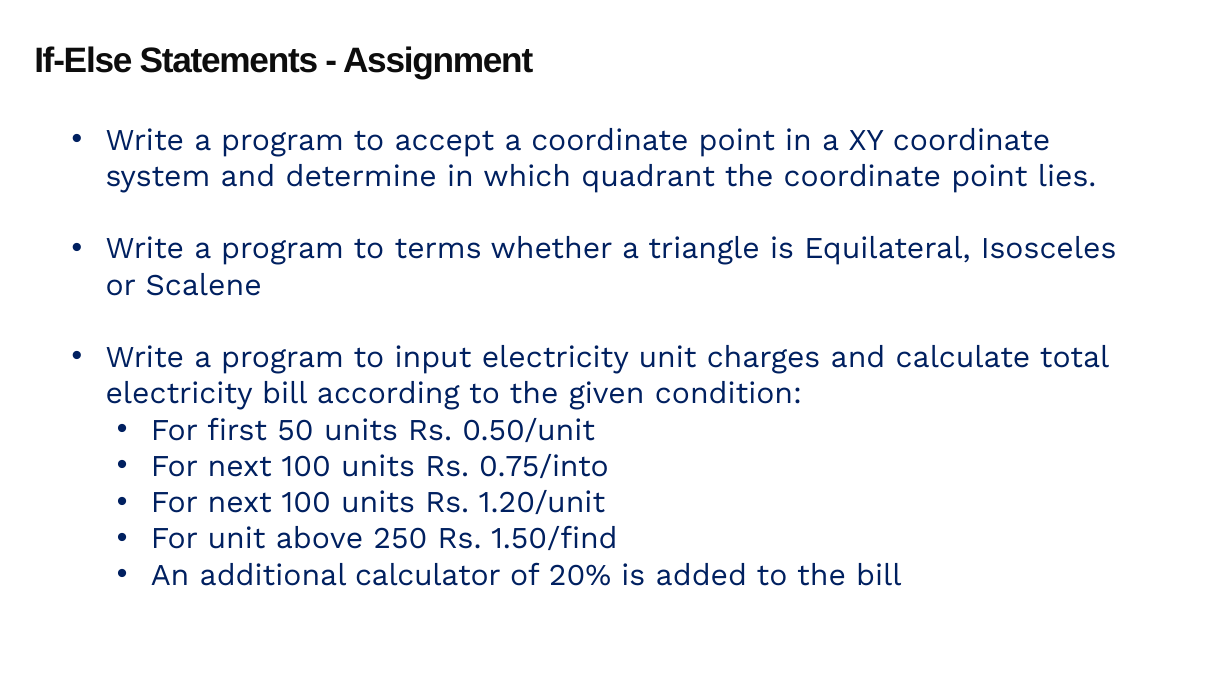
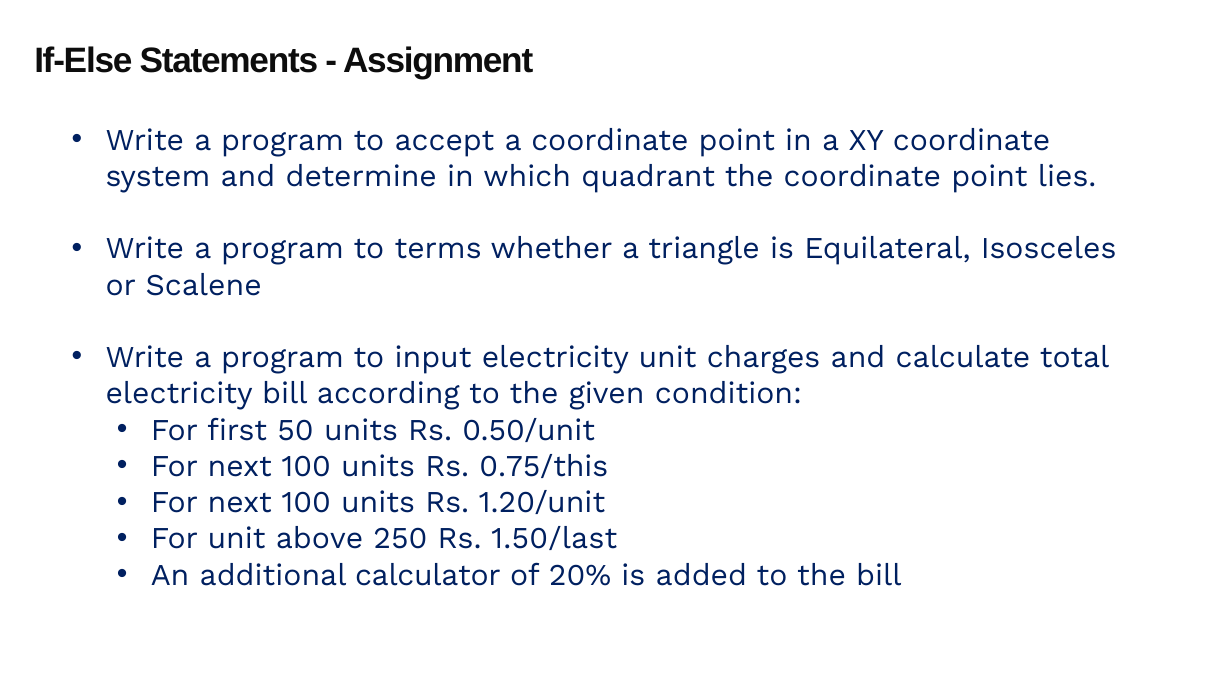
0.75/into: 0.75/into -> 0.75/this
1.50/find: 1.50/find -> 1.50/last
